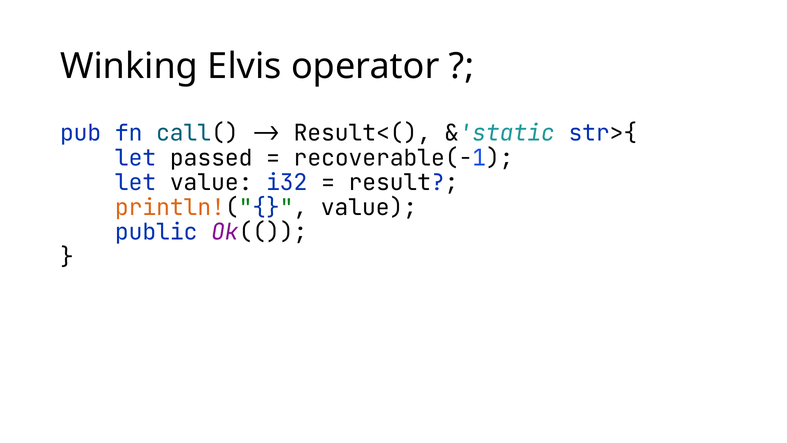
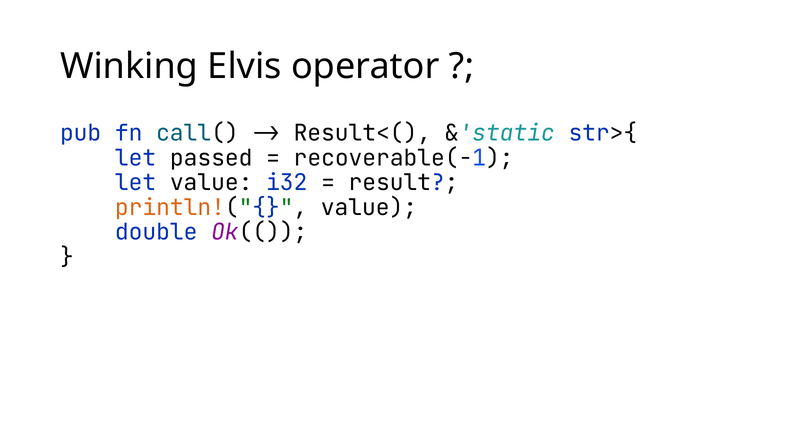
public: public -> double
